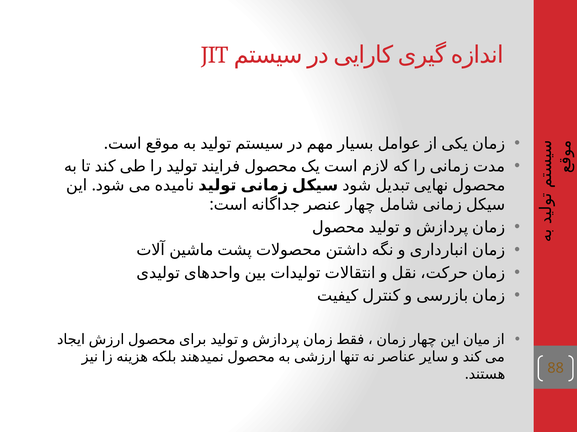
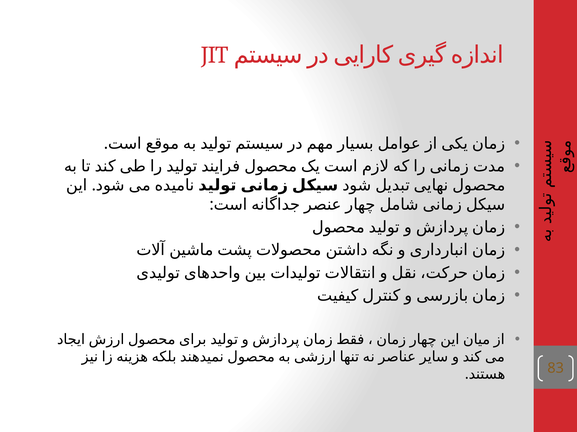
88: 88 -> 83
